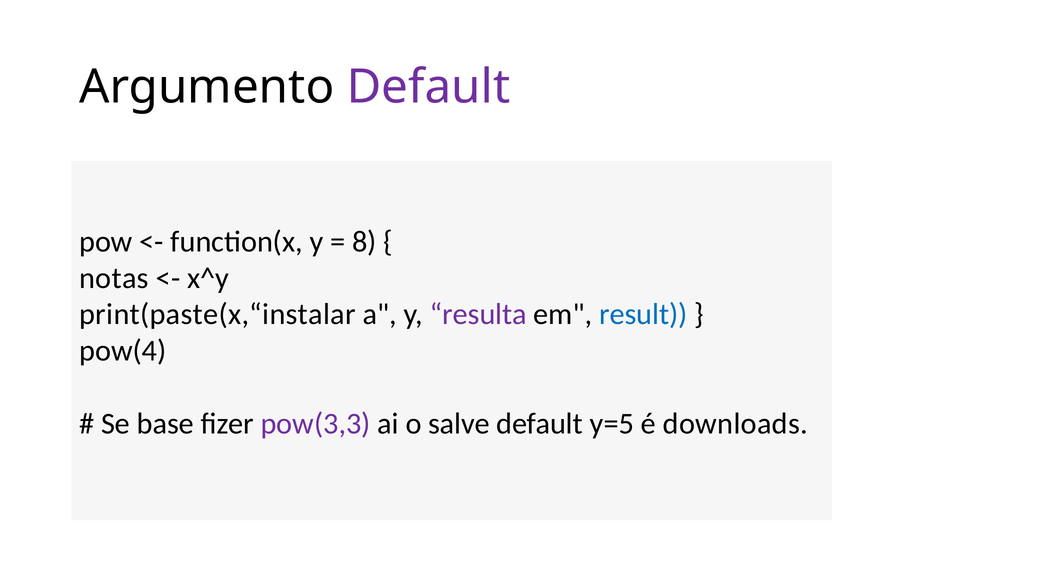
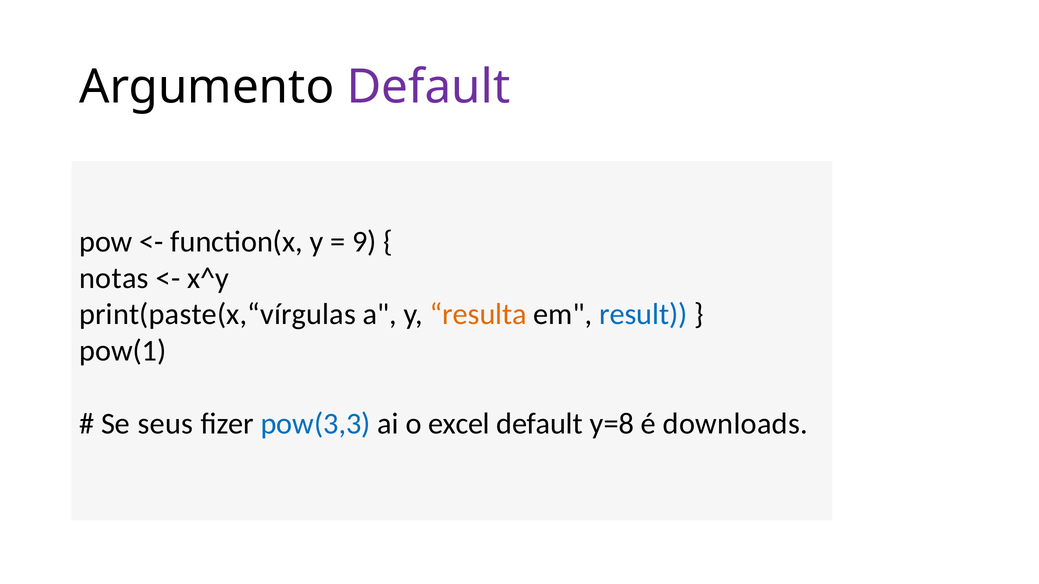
8: 8 -> 9
print(paste(x,“instalar: print(paste(x,“instalar -> print(paste(x,“vírgulas
resulta colour: purple -> orange
pow(4: pow(4 -> pow(1
base: base -> seus
pow(3,3 colour: purple -> blue
salve: salve -> excel
y=5: y=5 -> y=8
